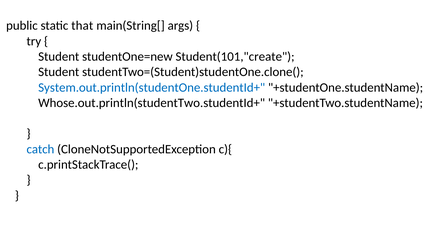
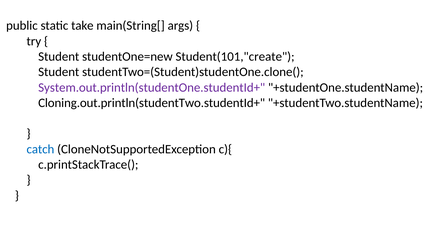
that: that -> take
System.out.println(studentOne.studentId+ colour: blue -> purple
Whose.out.println(studentTwo.studentId+: Whose.out.println(studentTwo.studentId+ -> Cloning.out.println(studentTwo.studentId+
